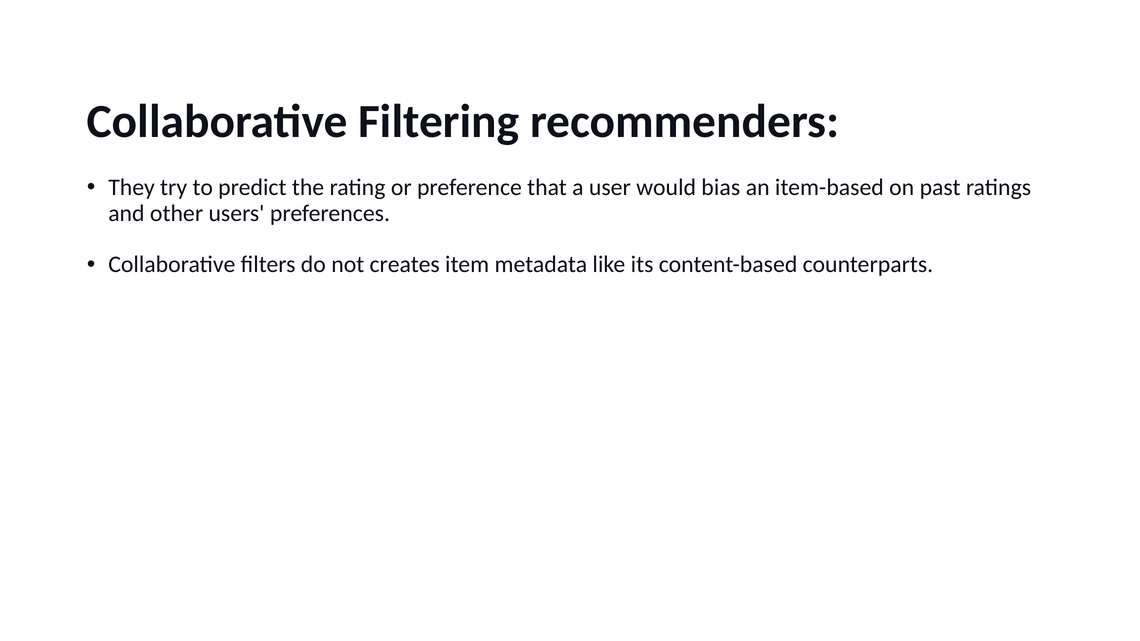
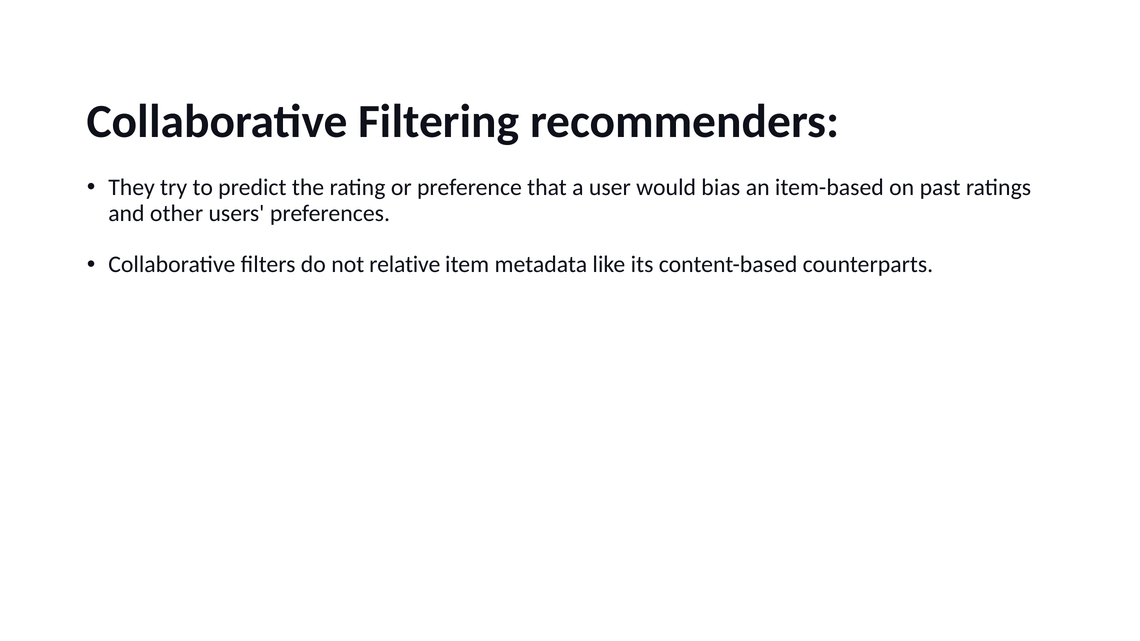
creates: creates -> relative
